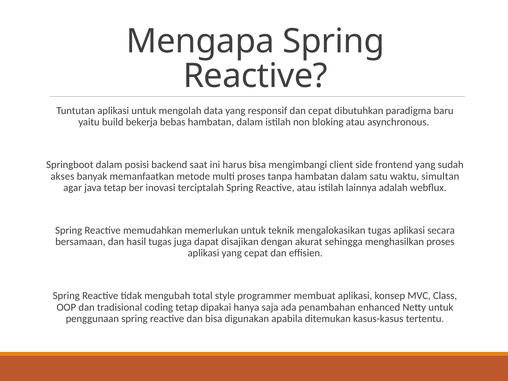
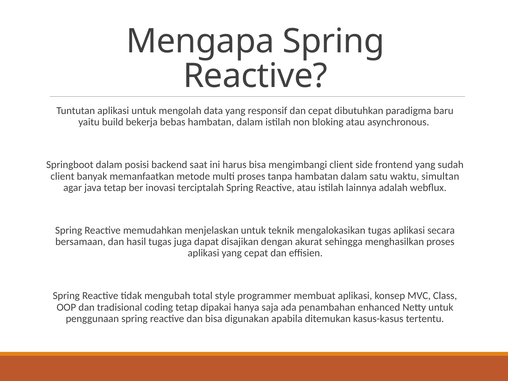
akses at (62, 176): akses -> client
memerlukan: memerlukan -> menjelaskan
